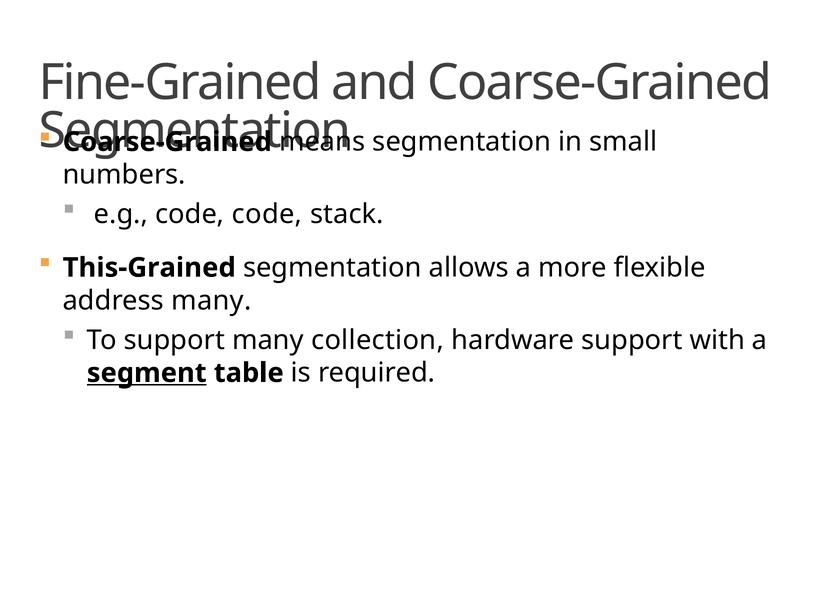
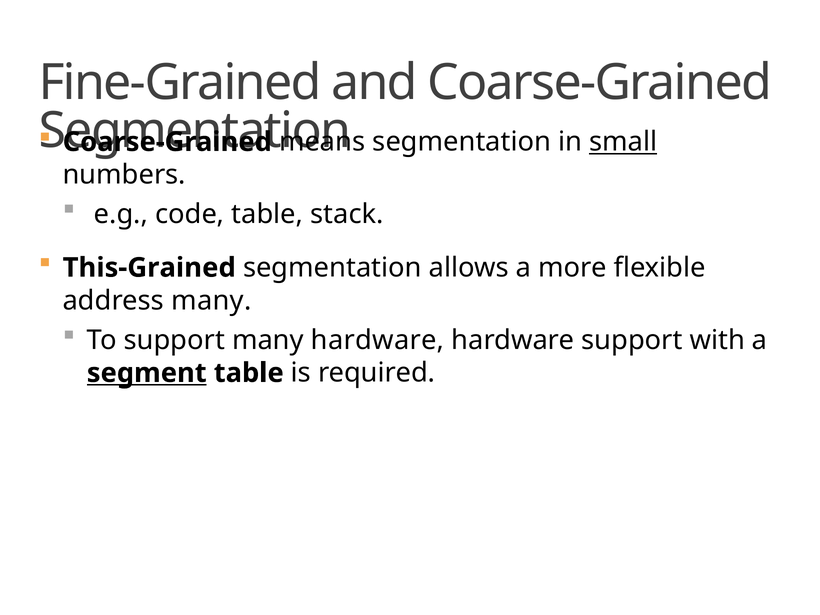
small underline: none -> present
code code: code -> table
many collection: collection -> hardware
